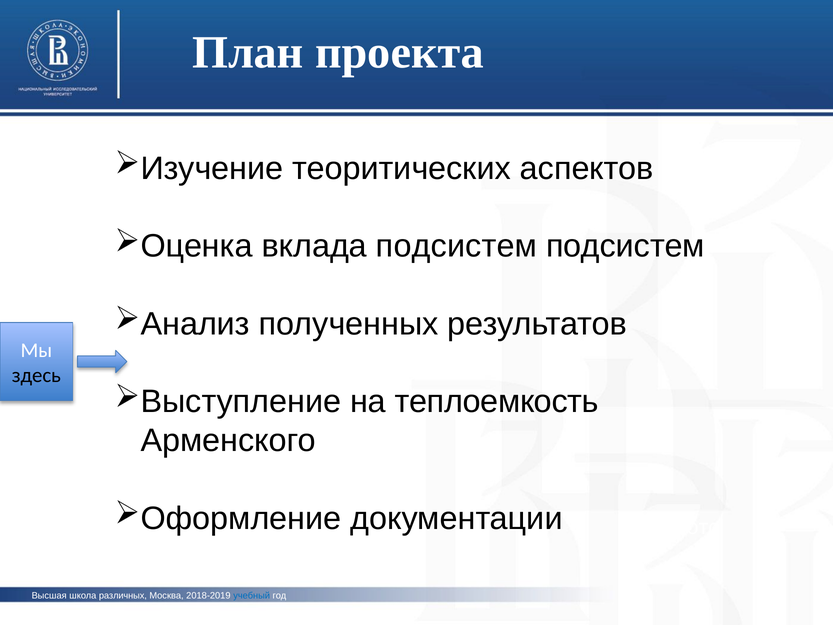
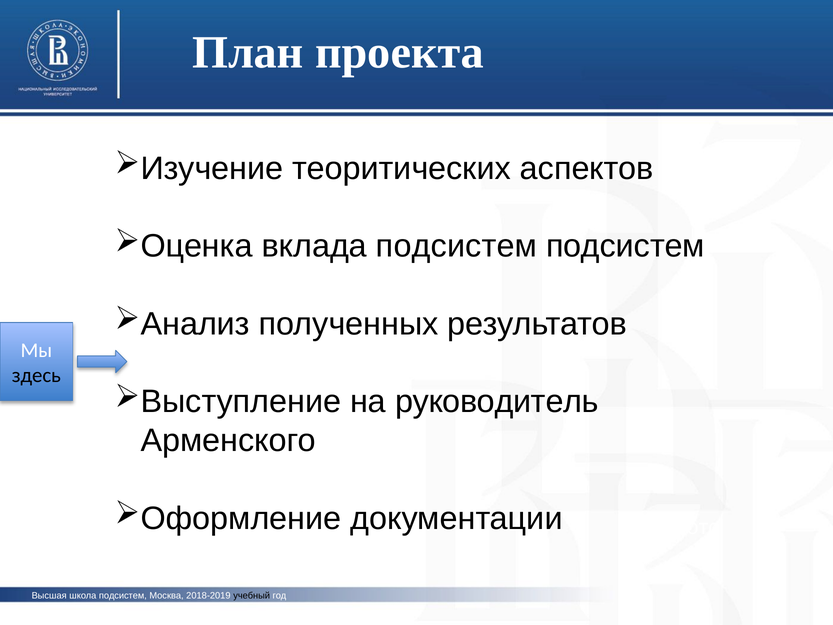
теплоемкость: теплоемкость -> руководитель
школа различных: различных -> подсистем
учебный colour: blue -> black
